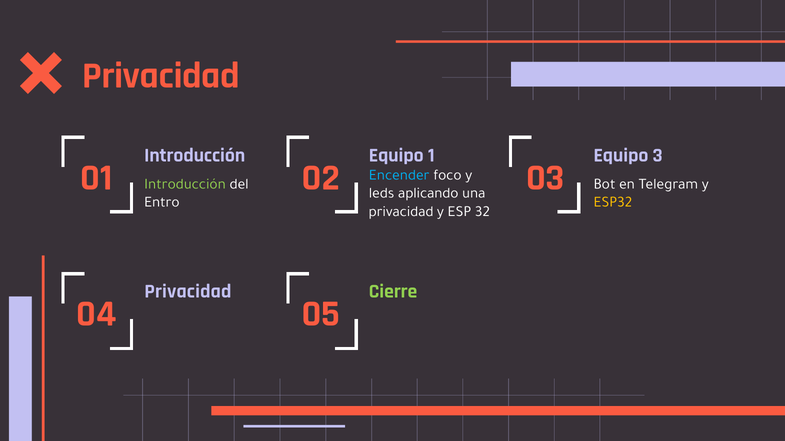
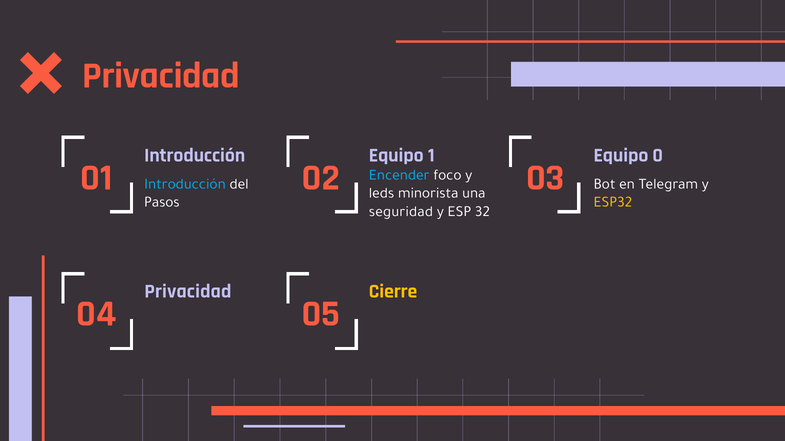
3: 3 -> 0
Introducción at (185, 184) colour: light green -> light blue
aplicando: aplicando -> minorista
Entro: Entro -> Pasos
privacidad at (401, 211): privacidad -> seguridad
Cierre colour: light green -> yellow
